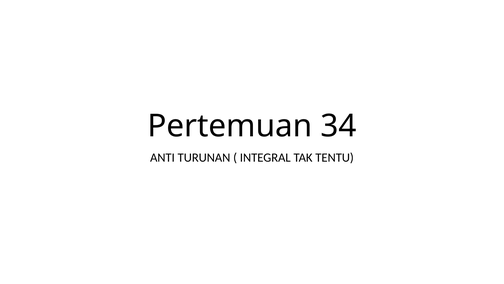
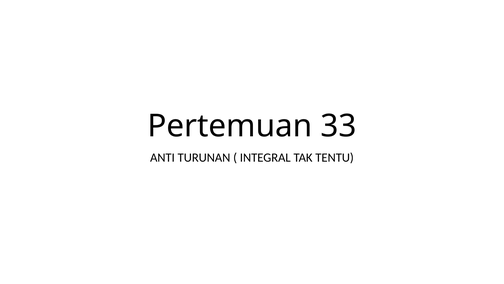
34: 34 -> 33
